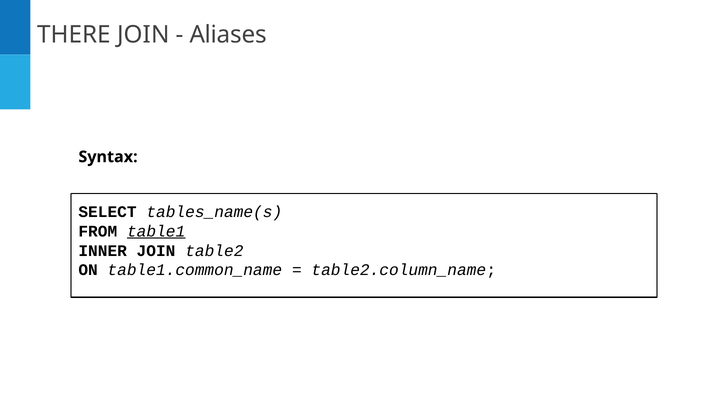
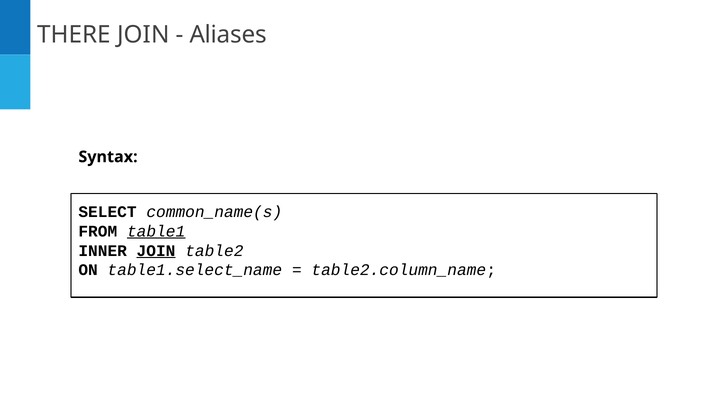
tables_name(s: tables_name(s -> common_name(s
JOIN at (156, 250) underline: none -> present
table1.common_name: table1.common_name -> table1.select_name
